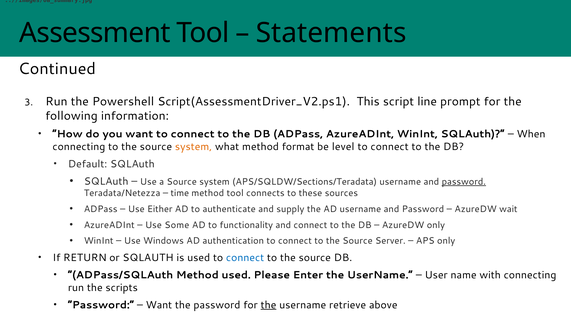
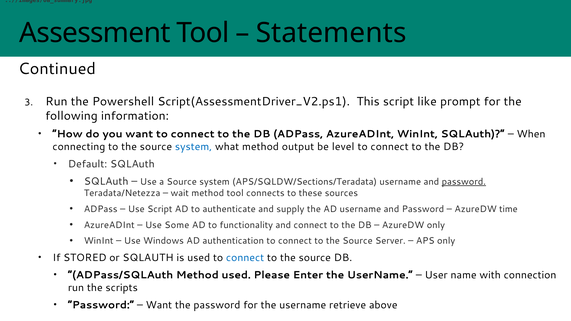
line: line -> like
system at (194, 147) colour: orange -> blue
format: format -> output
time: time -> wait
Use Either: Either -> Script
wait: wait -> time
RETURN: RETURN -> STORED
with connecting: connecting -> connection
the at (268, 305) underline: present -> none
